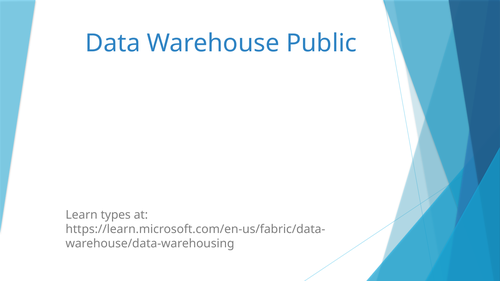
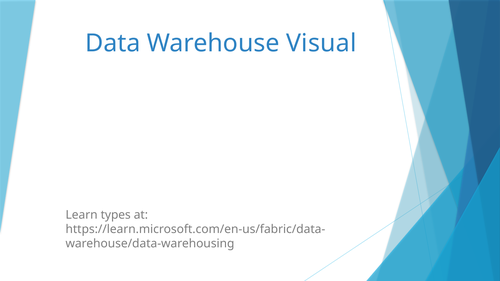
Public: Public -> Visual
